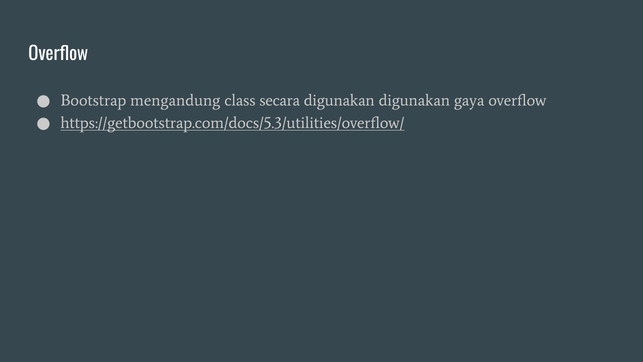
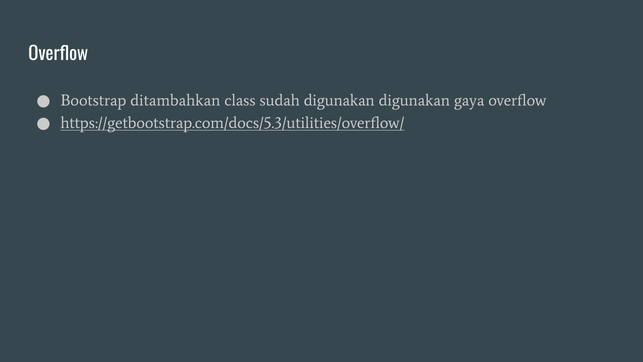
mengandung: mengandung -> ditambahkan
secara: secara -> sudah
